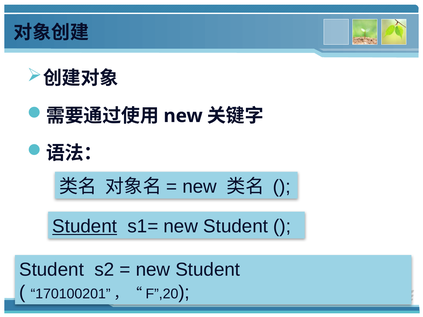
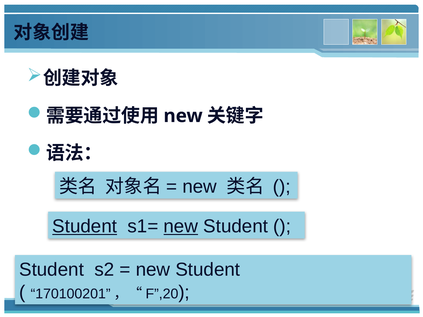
new at (181, 227) underline: none -> present
